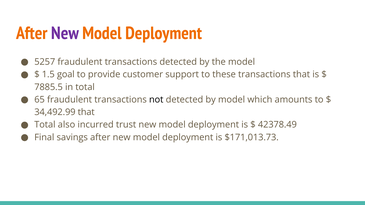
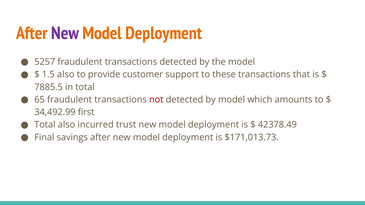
1.5 goal: goal -> also
not colour: black -> red
34,492.99 that: that -> first
